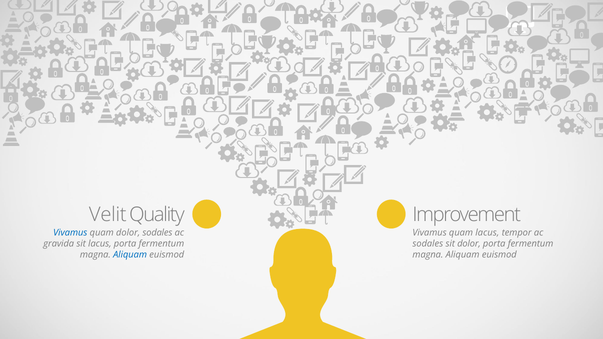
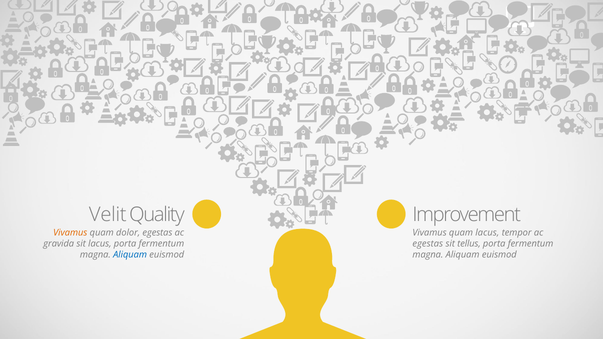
Vivamus at (70, 233) colour: blue -> orange
dolor sodales: sodales -> egestas
sodales at (428, 244): sodales -> egestas
sit dolor: dolor -> tellus
